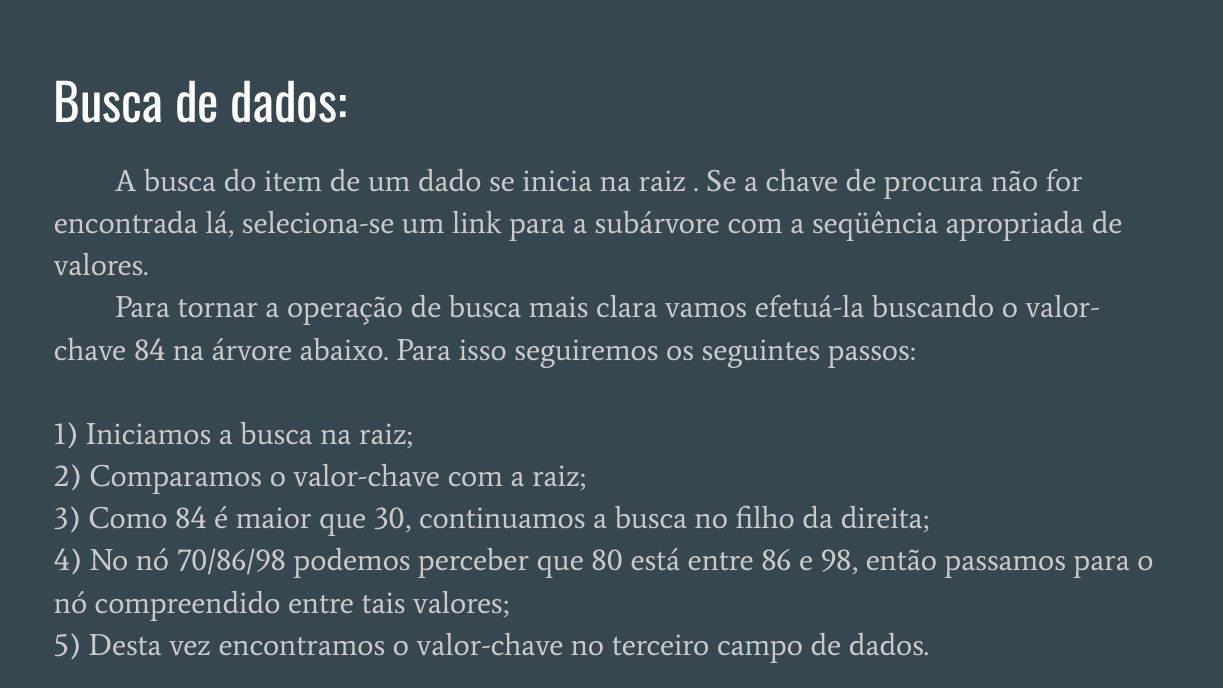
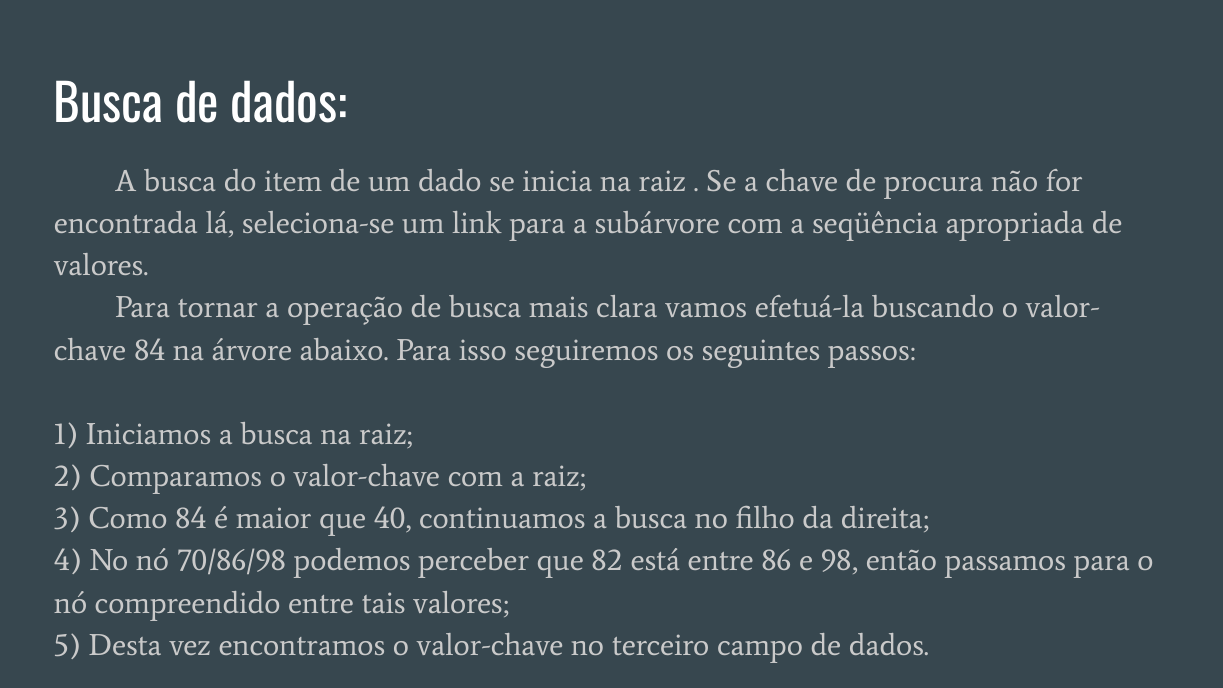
30: 30 -> 40
80: 80 -> 82
